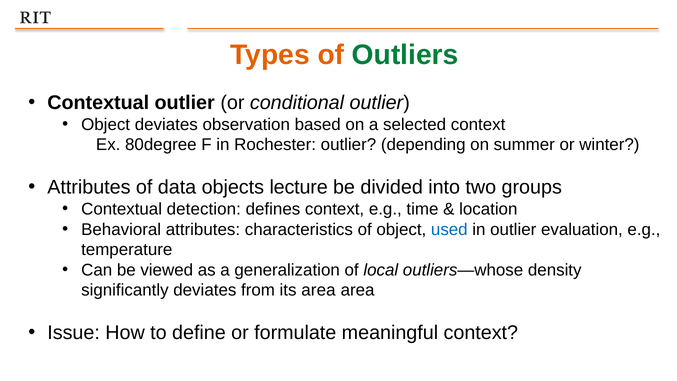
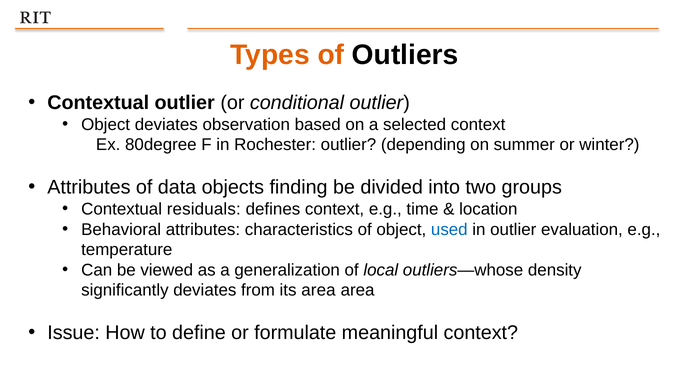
Outliers colour: green -> black
lecture: lecture -> finding
detection: detection -> residuals
